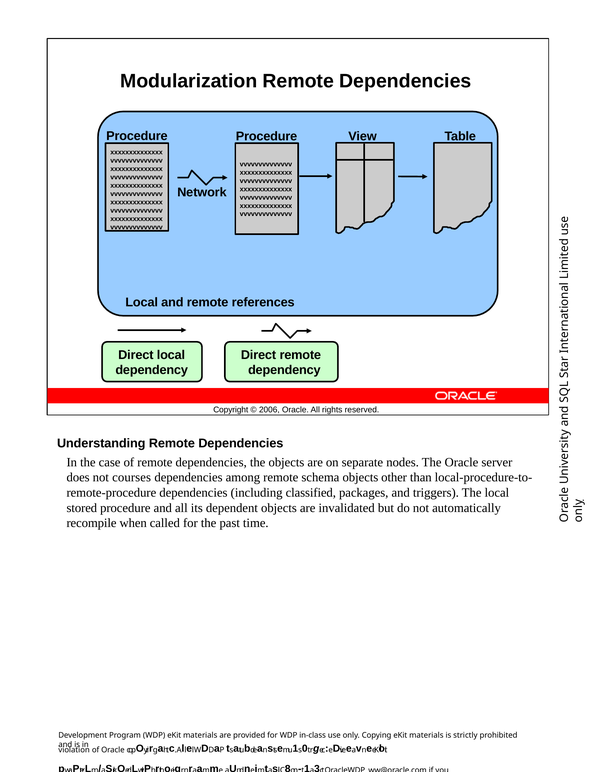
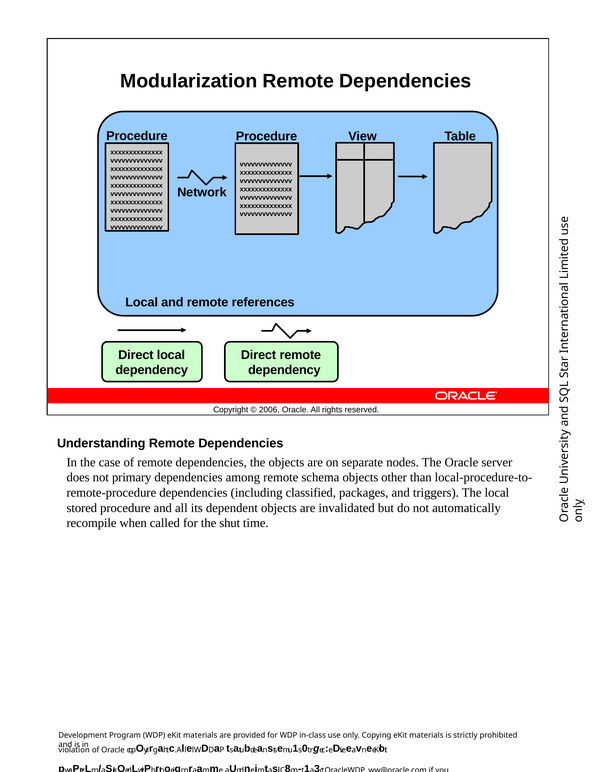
courses: courses -> primary
past: past -> shut
